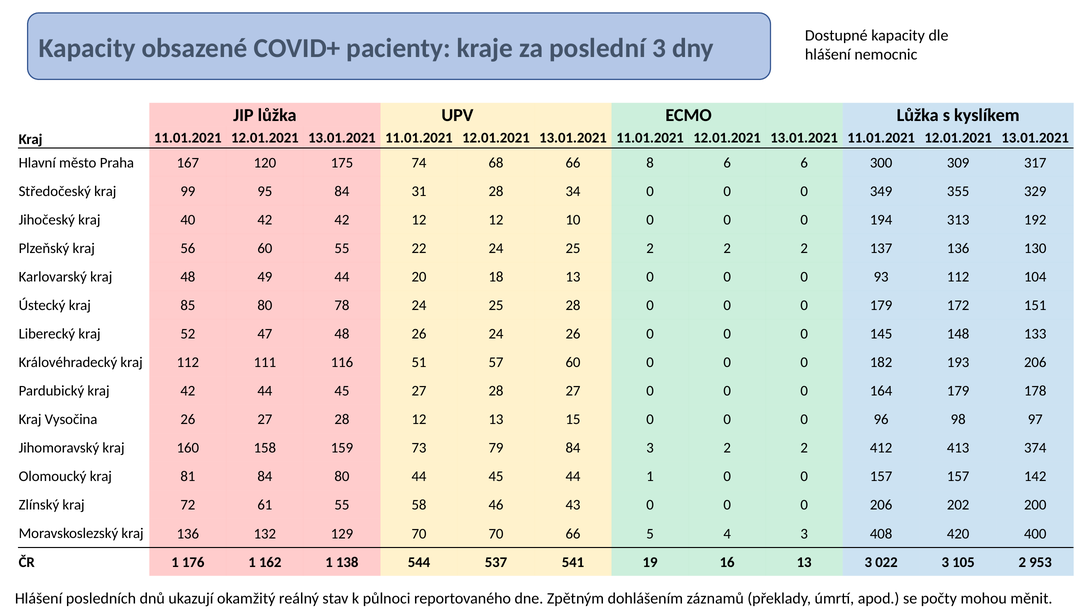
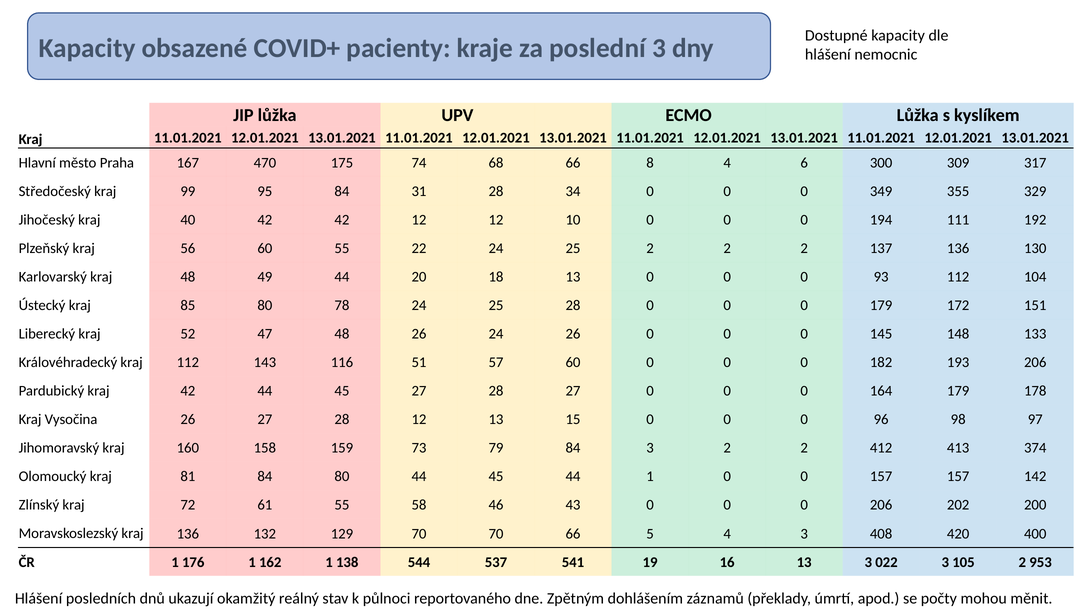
120: 120 -> 470
8 6: 6 -> 4
313: 313 -> 111
111: 111 -> 143
